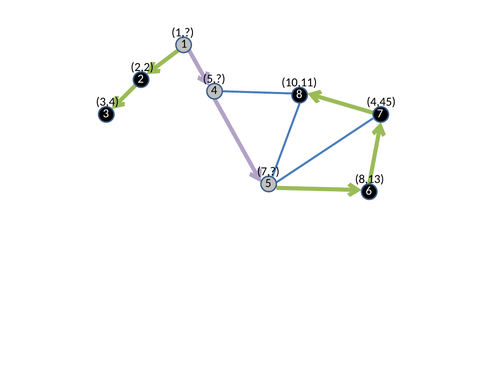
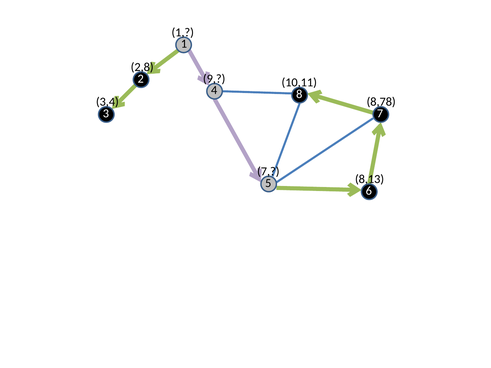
2,2: 2,2 -> 2,8
5 at (214, 79): 5 -> 9
4,45: 4,45 -> 8,78
